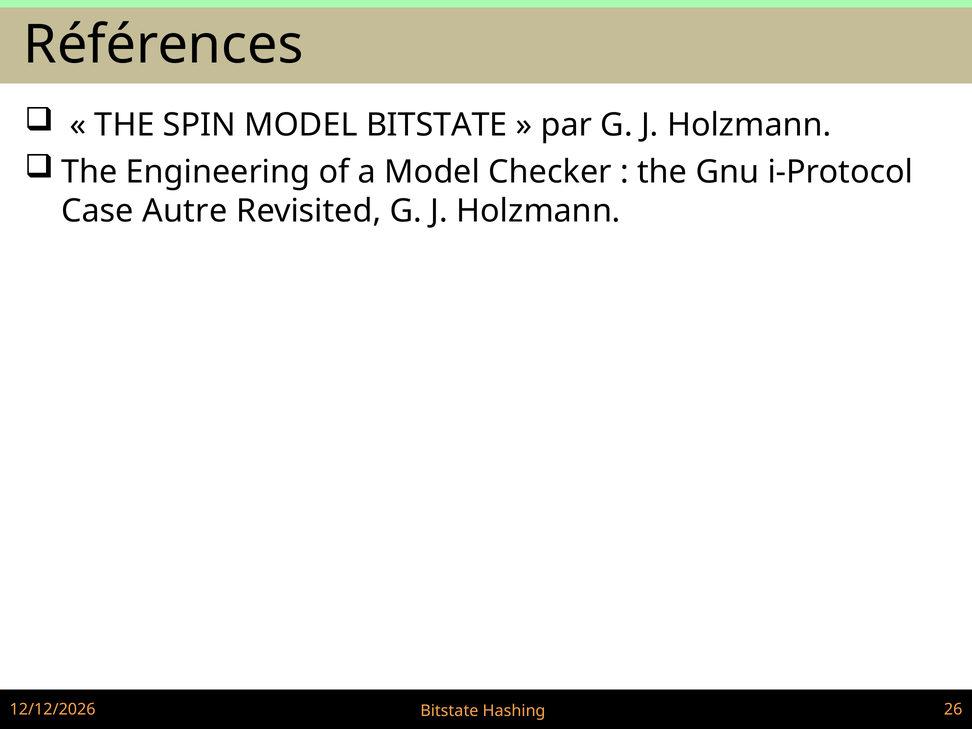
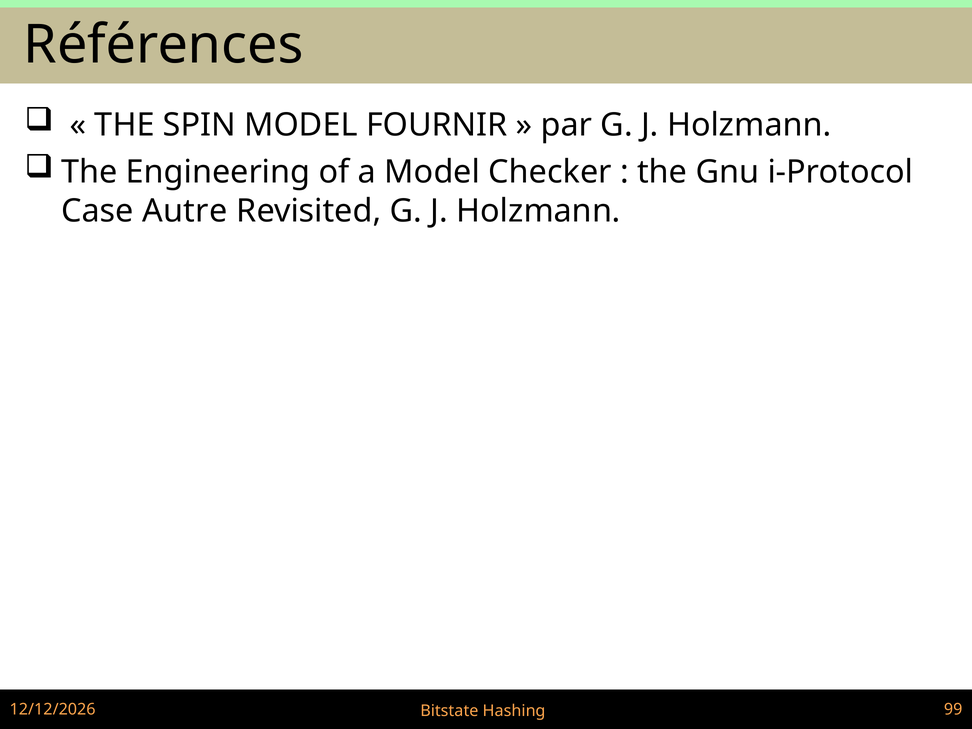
MODEL BITSTATE: BITSTATE -> FOURNIR
26: 26 -> 99
